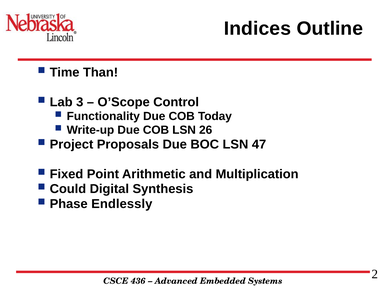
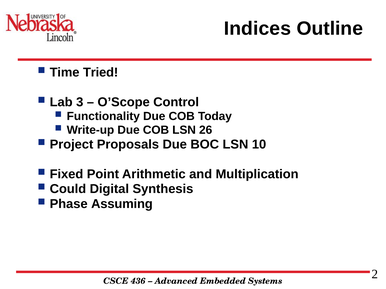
Than: Than -> Tried
47: 47 -> 10
Endlessly: Endlessly -> Assuming
